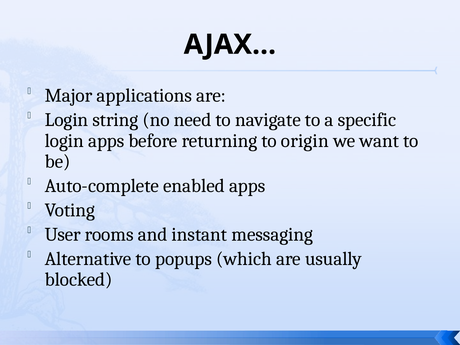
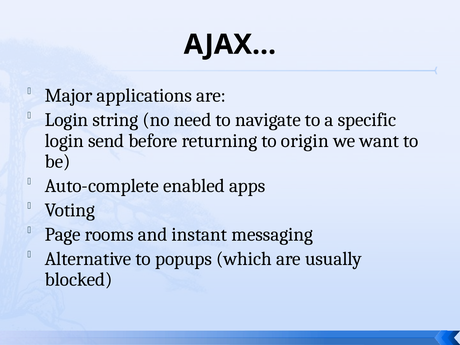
login apps: apps -> send
User: User -> Page
